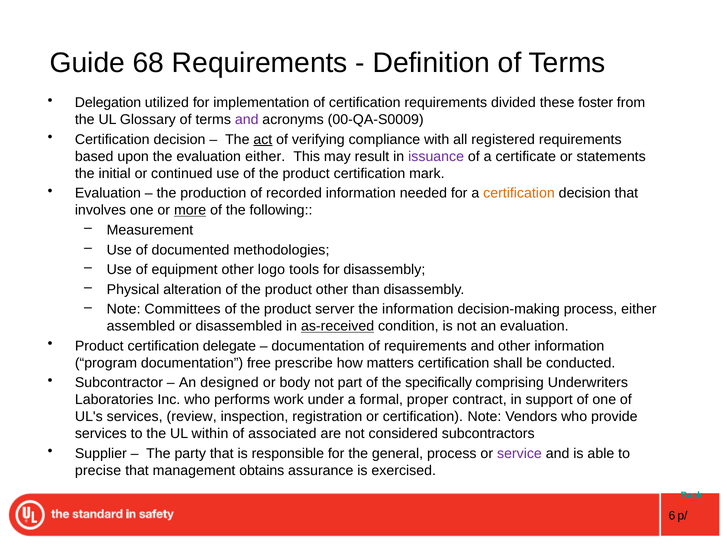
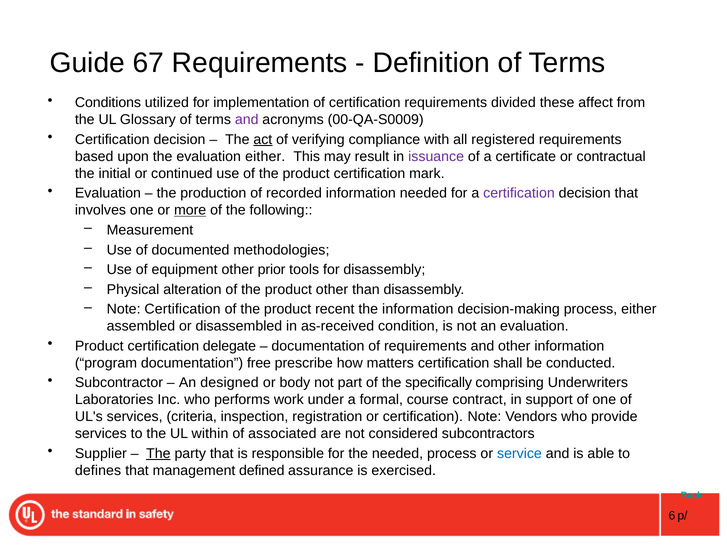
68: 68 -> 67
Delegation: Delegation -> Conditions
foster: foster -> affect
statements: statements -> contractual
certification at (519, 193) colour: orange -> purple
logo: logo -> prior
Note Committees: Committees -> Certification
server: server -> recent
as-received underline: present -> none
proper: proper -> course
review: review -> criteria
The at (158, 454) underline: none -> present
the general: general -> needed
service colour: purple -> blue
precise: precise -> defines
obtains: obtains -> defined
